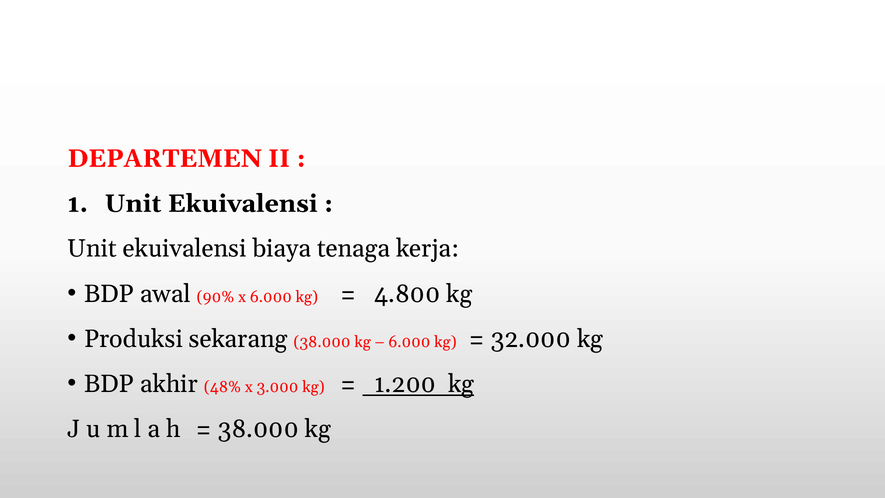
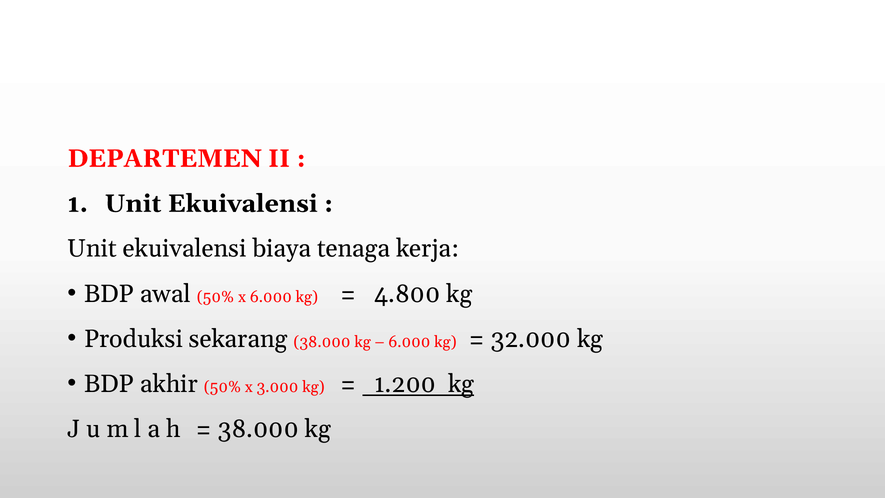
awal 90%: 90% -> 50%
akhir 48%: 48% -> 50%
